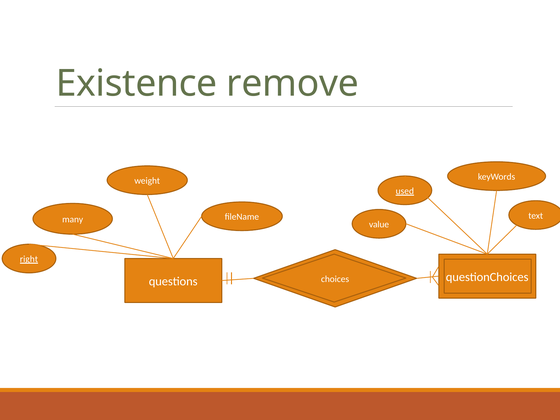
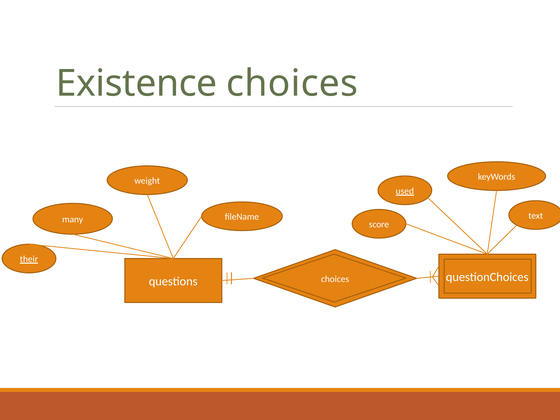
Existence remove: remove -> choices
value: value -> score
right: right -> their
